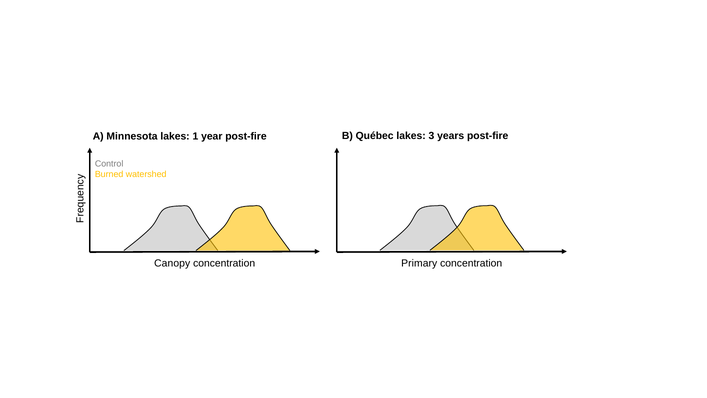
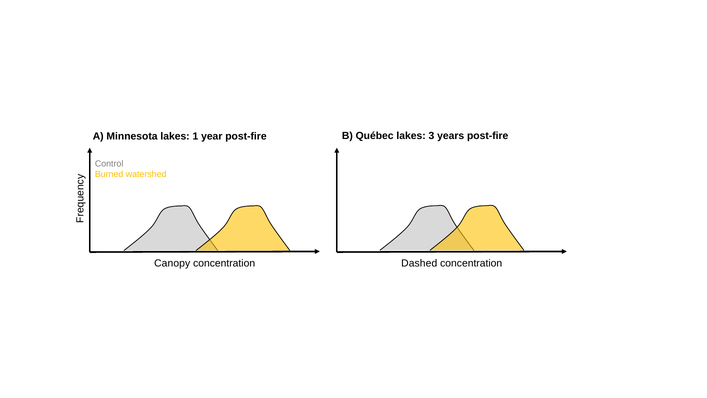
Primary: Primary -> Dashed
